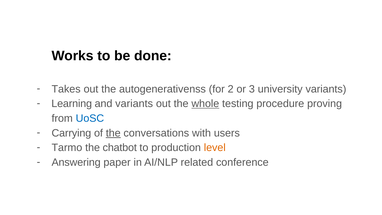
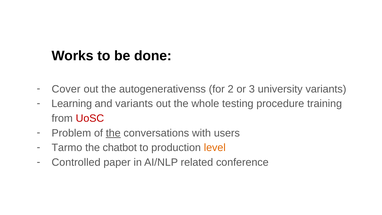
Takes: Takes -> Cover
whole underline: present -> none
proving: proving -> training
UoSC colour: blue -> red
Carrying: Carrying -> Problem
Answering: Answering -> Controlled
